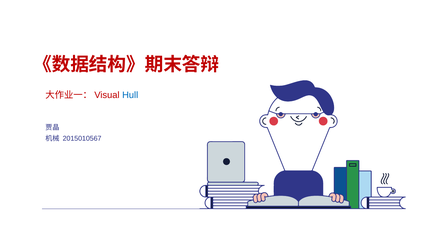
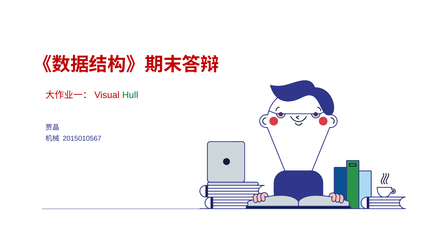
Hull colour: blue -> green
